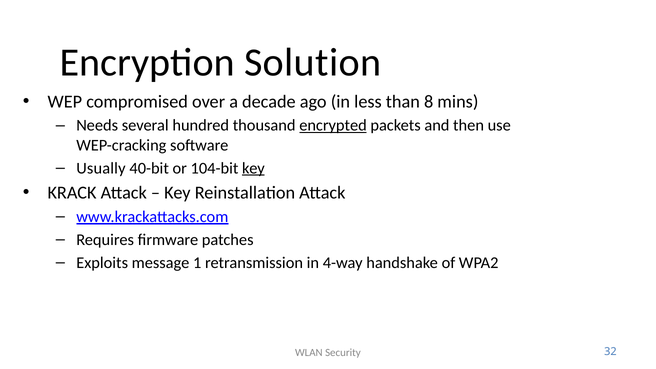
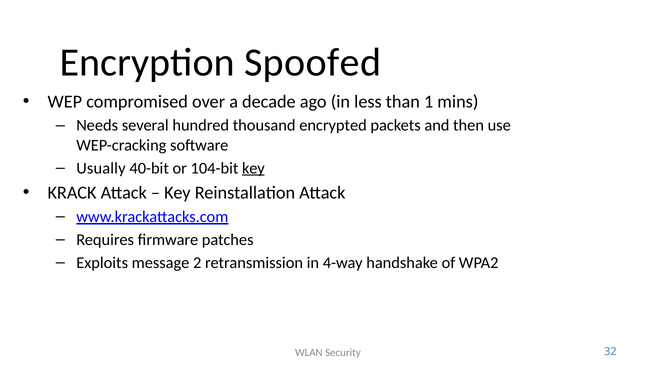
Solution: Solution -> Spoofed
8: 8 -> 1
encrypted underline: present -> none
1: 1 -> 2
